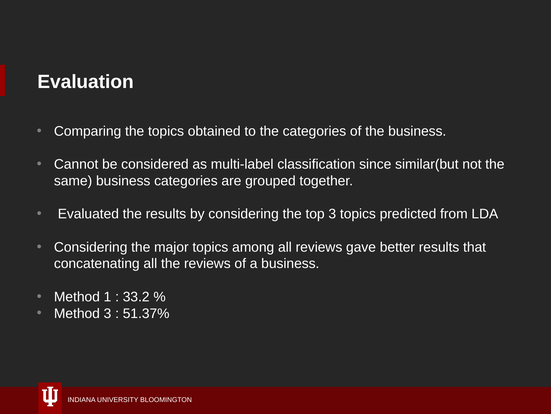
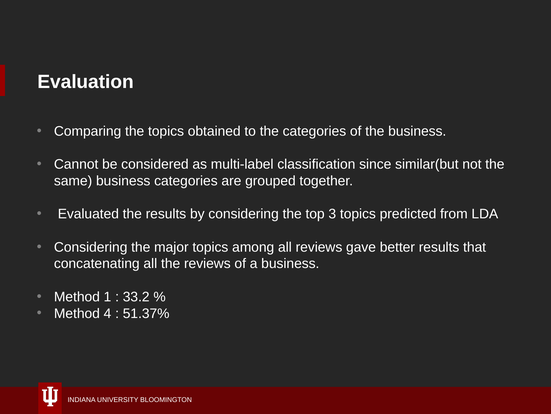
Method 3: 3 -> 4
